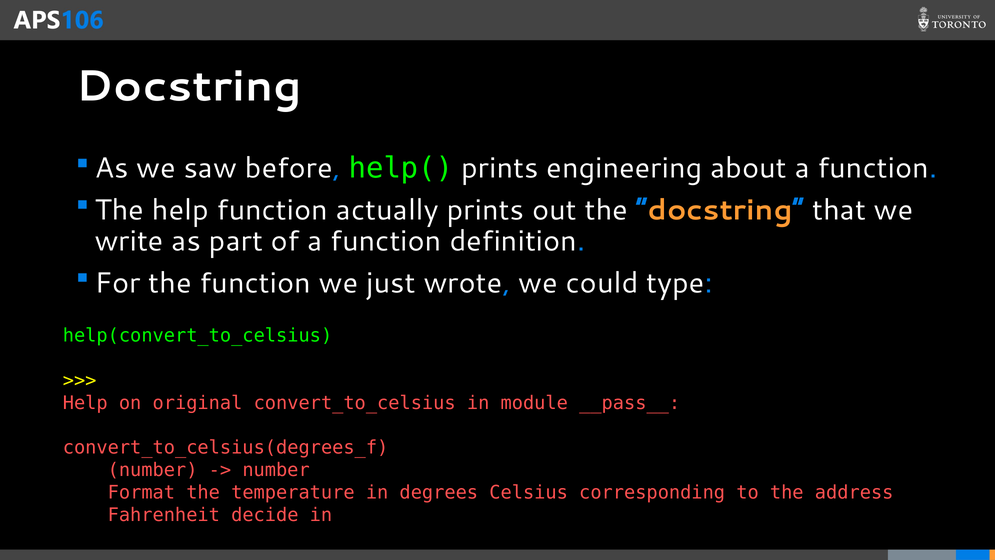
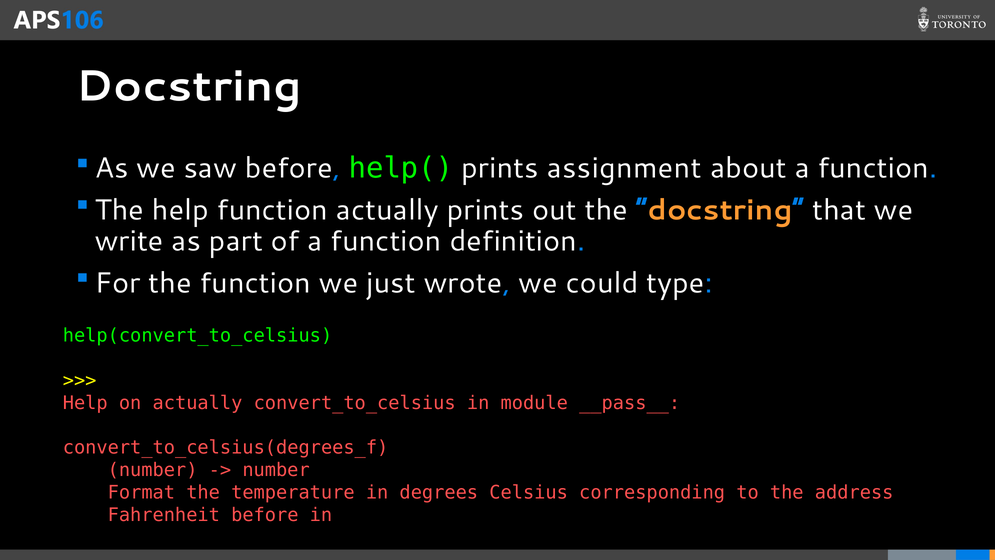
engineering: engineering -> assignment
on original: original -> actually
Fahrenheit decide: decide -> before
